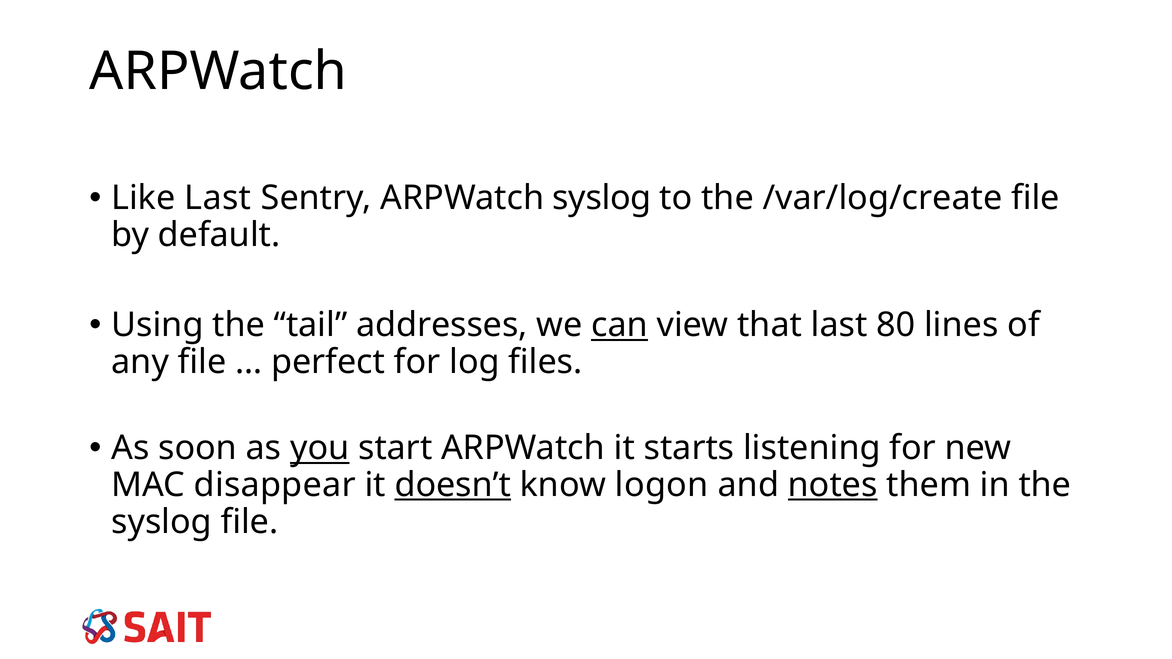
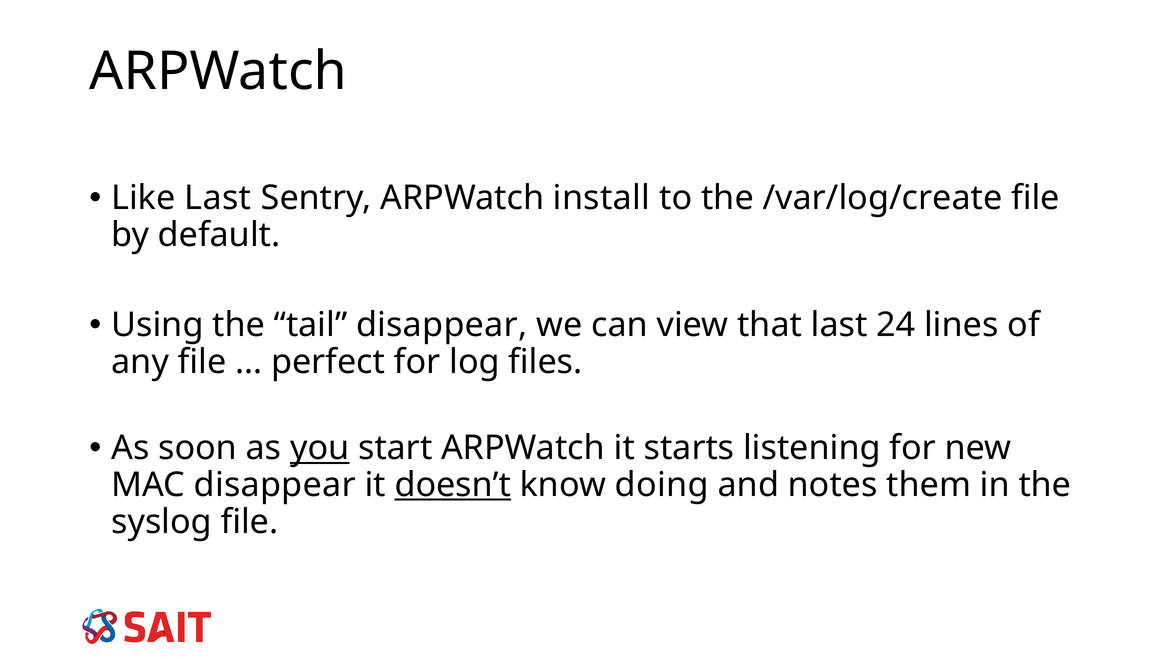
ARPWatch syslog: syslog -> install
tail addresses: addresses -> disappear
can underline: present -> none
80: 80 -> 24
logon: logon -> doing
notes underline: present -> none
